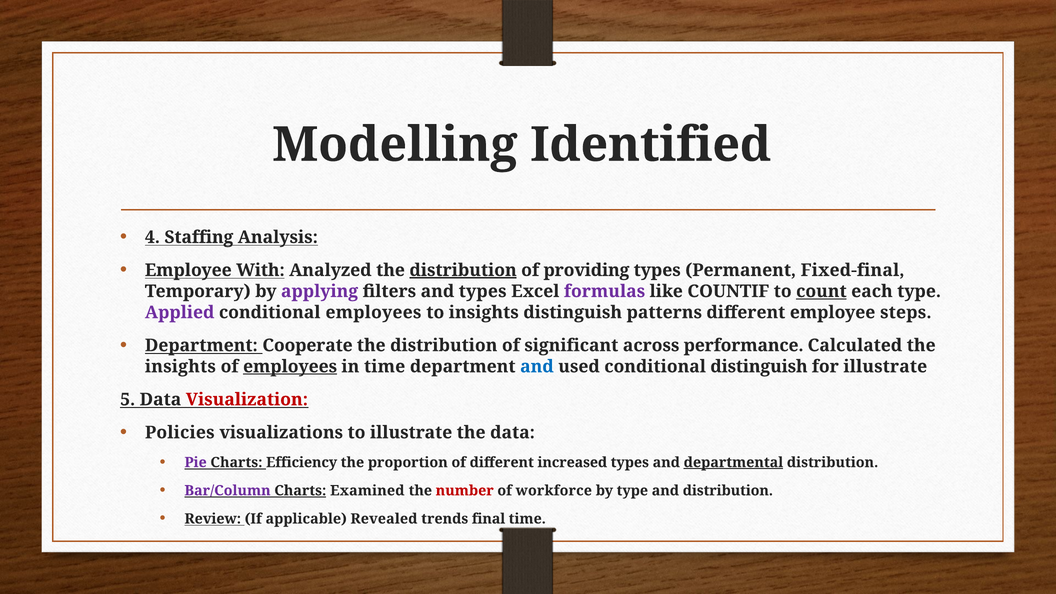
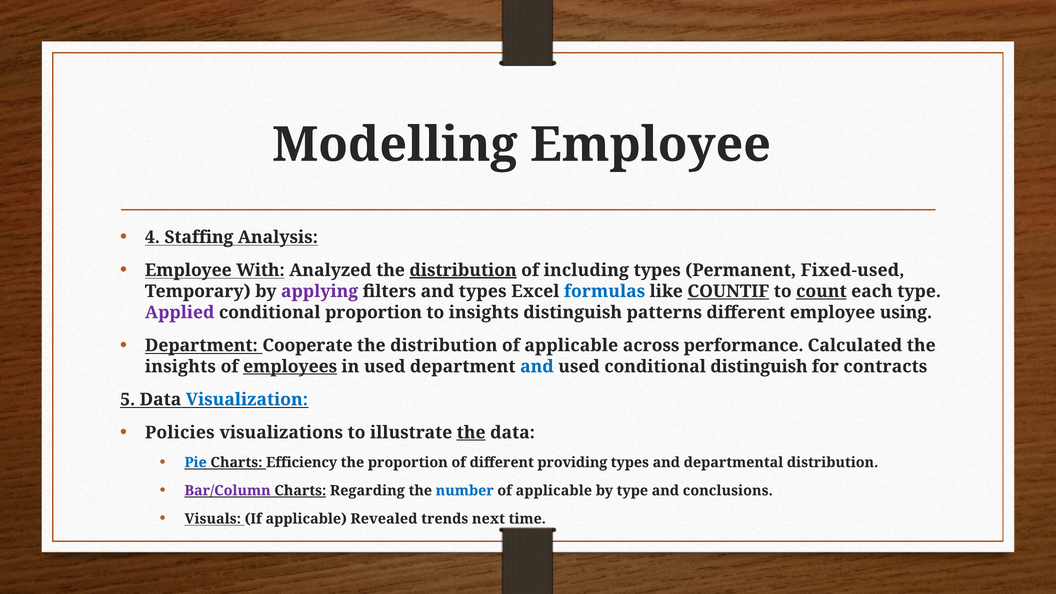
Modelling Identified: Identified -> Employee
providing: providing -> including
Fixed-final: Fixed-final -> Fixed-used
formulas colour: purple -> blue
COUNTIF underline: none -> present
conditional employees: employees -> proportion
steps: steps -> using
distribution of significant: significant -> applicable
in time: time -> used
for illustrate: illustrate -> contracts
Visualization colour: red -> blue
the at (471, 433) underline: none -> present
Pie colour: purple -> blue
increased: increased -> providing
departmental underline: present -> none
Examined: Examined -> Regarding
number colour: red -> blue
workforce at (554, 491): workforce -> applicable
and distribution: distribution -> conclusions
Review: Review -> Visuals
final: final -> next
